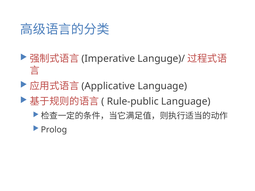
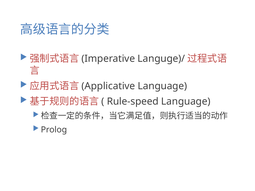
Rule-public: Rule-public -> Rule-speed
